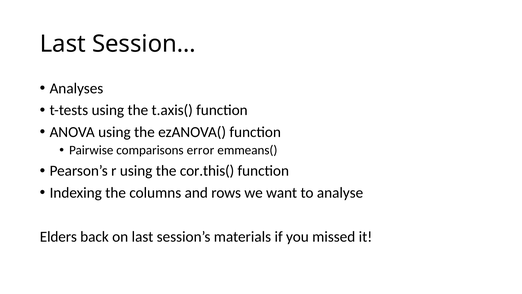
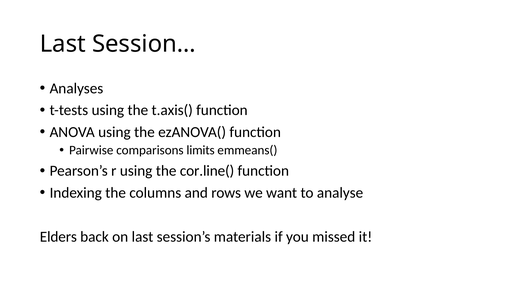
error: error -> limits
cor.this(: cor.this( -> cor.line(
